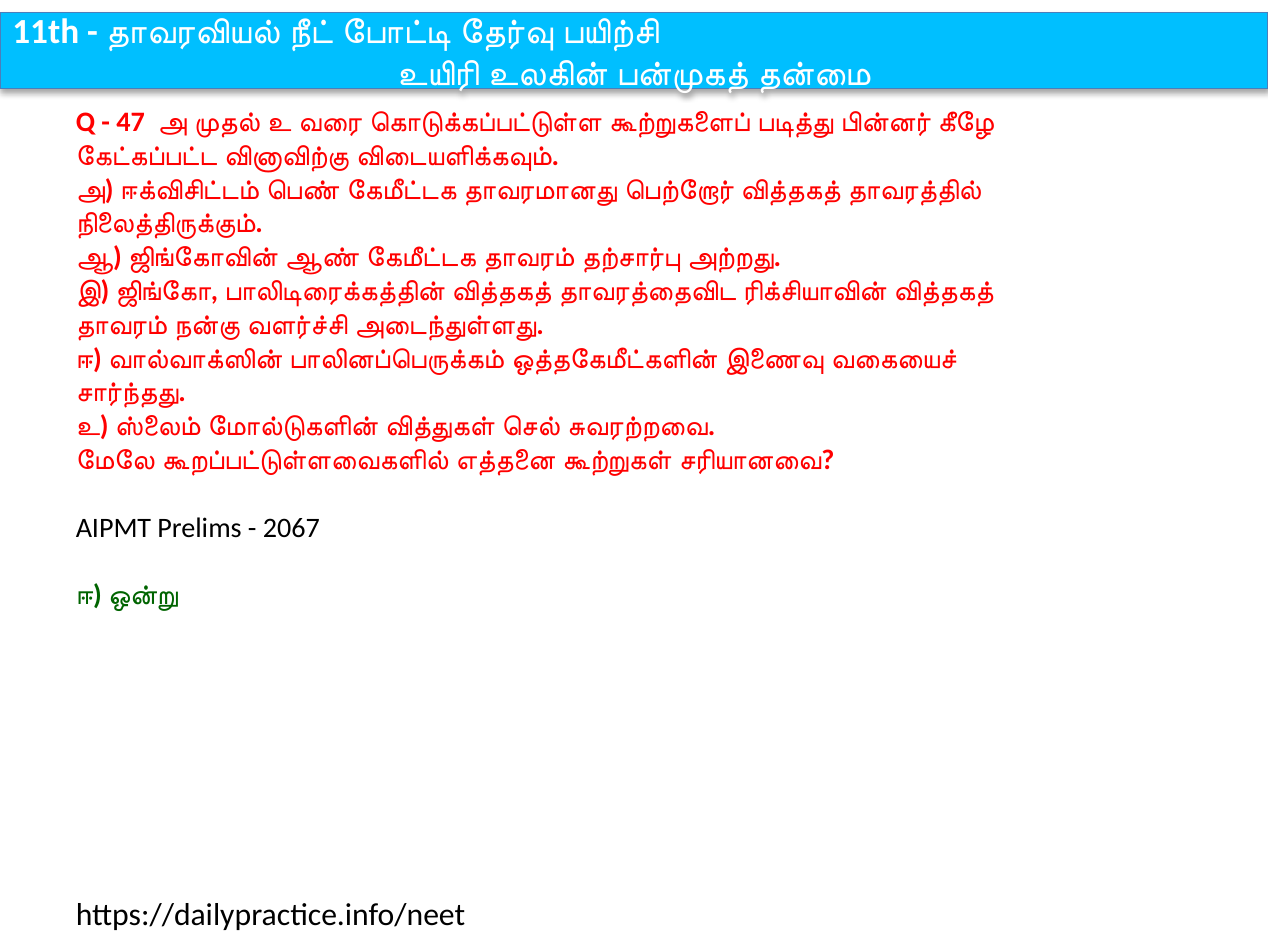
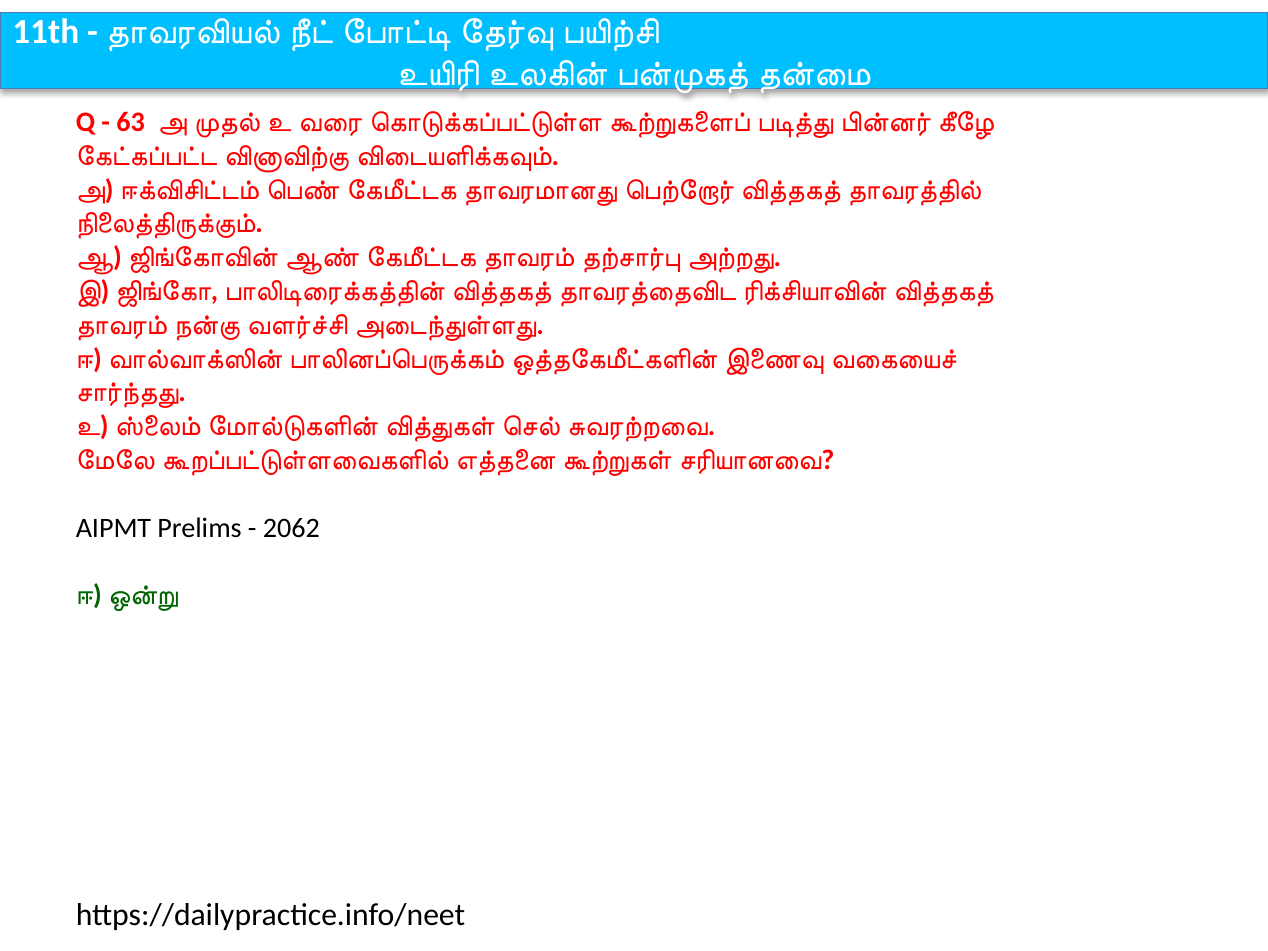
47: 47 -> 63
2067: 2067 -> 2062
